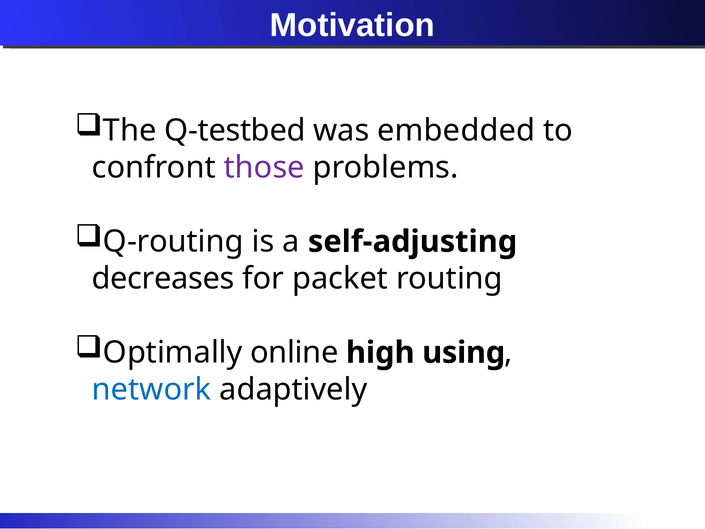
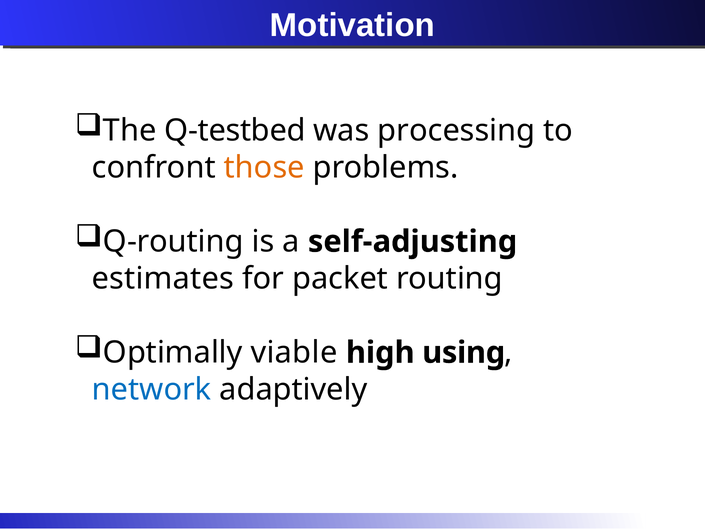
embedded: embedded -> processing
those colour: purple -> orange
decreases: decreases -> estimates
online: online -> viable
